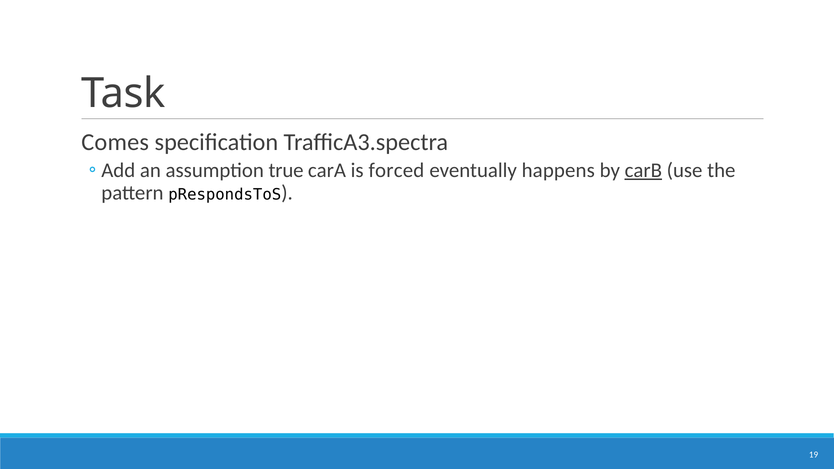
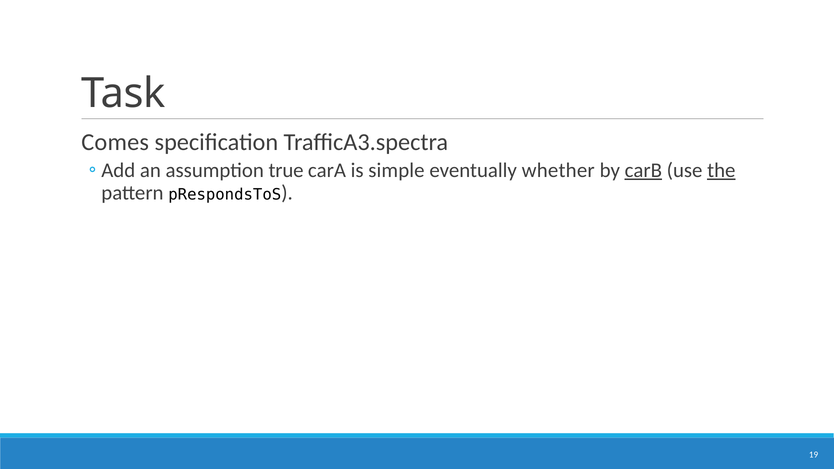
forced: forced -> simple
happens: happens -> whether
the underline: none -> present
